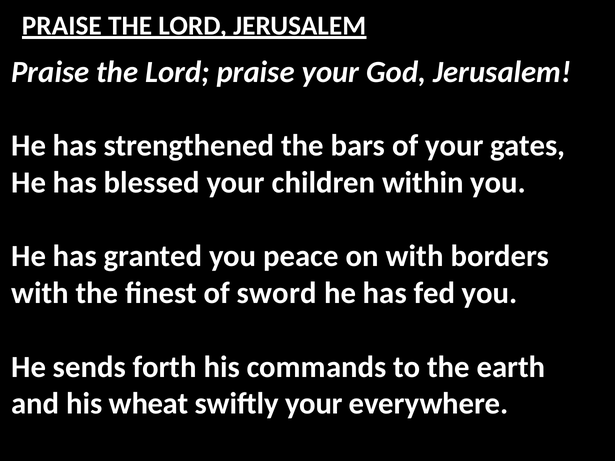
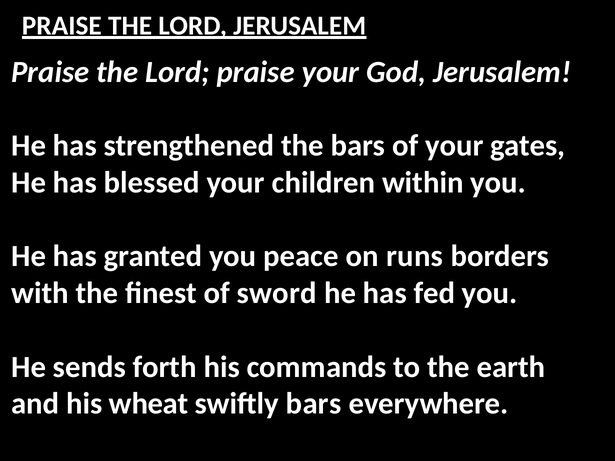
on with: with -> runs
swiftly your: your -> bars
